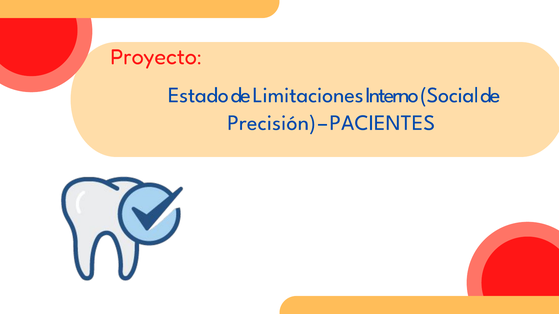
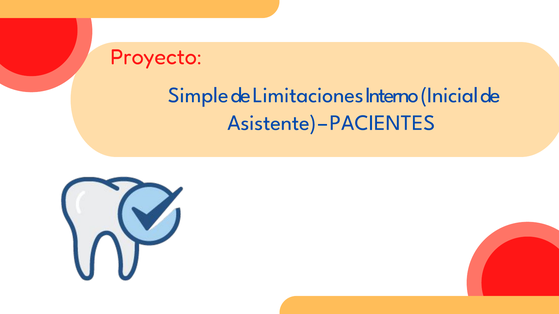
Estado: Estado -> Simple
Social: Social -> Inicial
Precisión: Precisión -> Asistente
